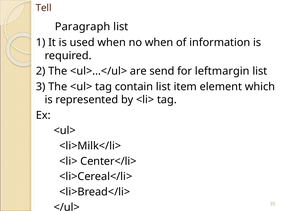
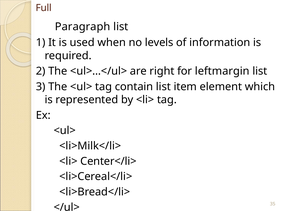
Tell: Tell -> Full
no when: when -> levels
send: send -> right
